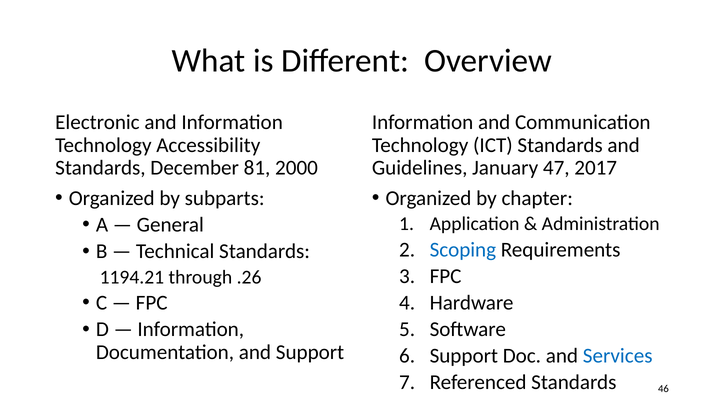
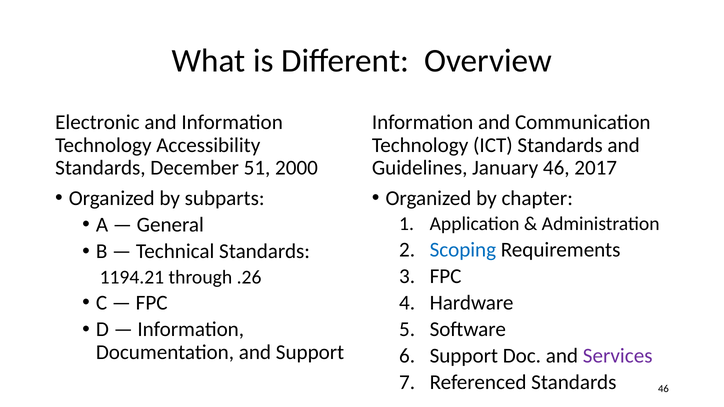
81: 81 -> 51
January 47: 47 -> 46
Services colour: blue -> purple
